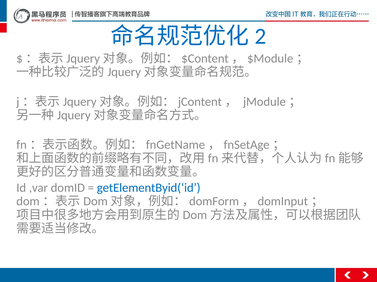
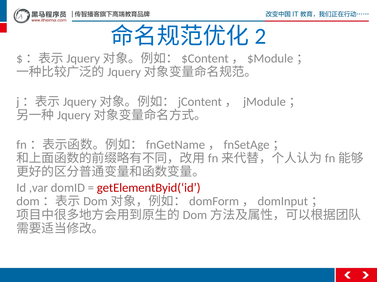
getElementByid(‘id colour: blue -> red
